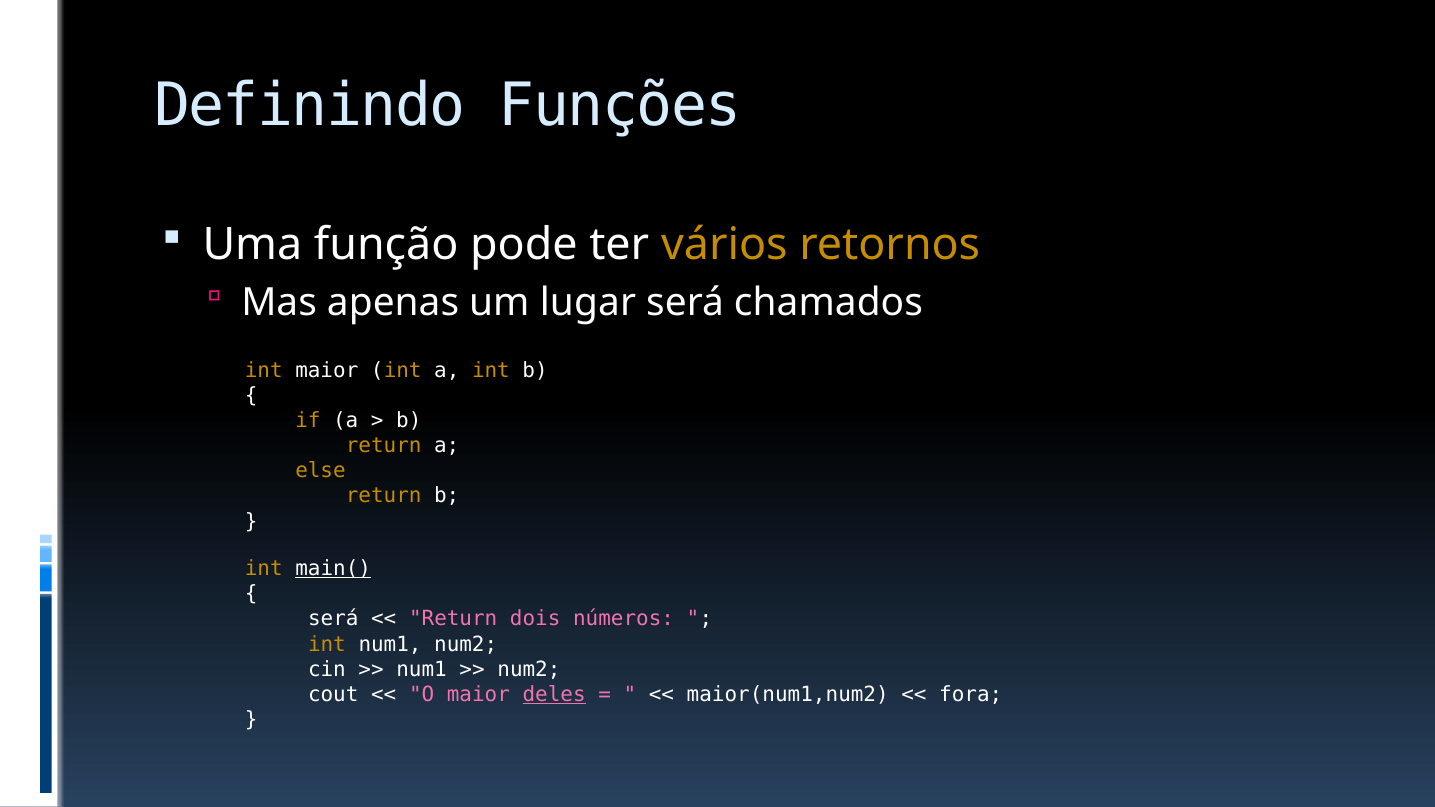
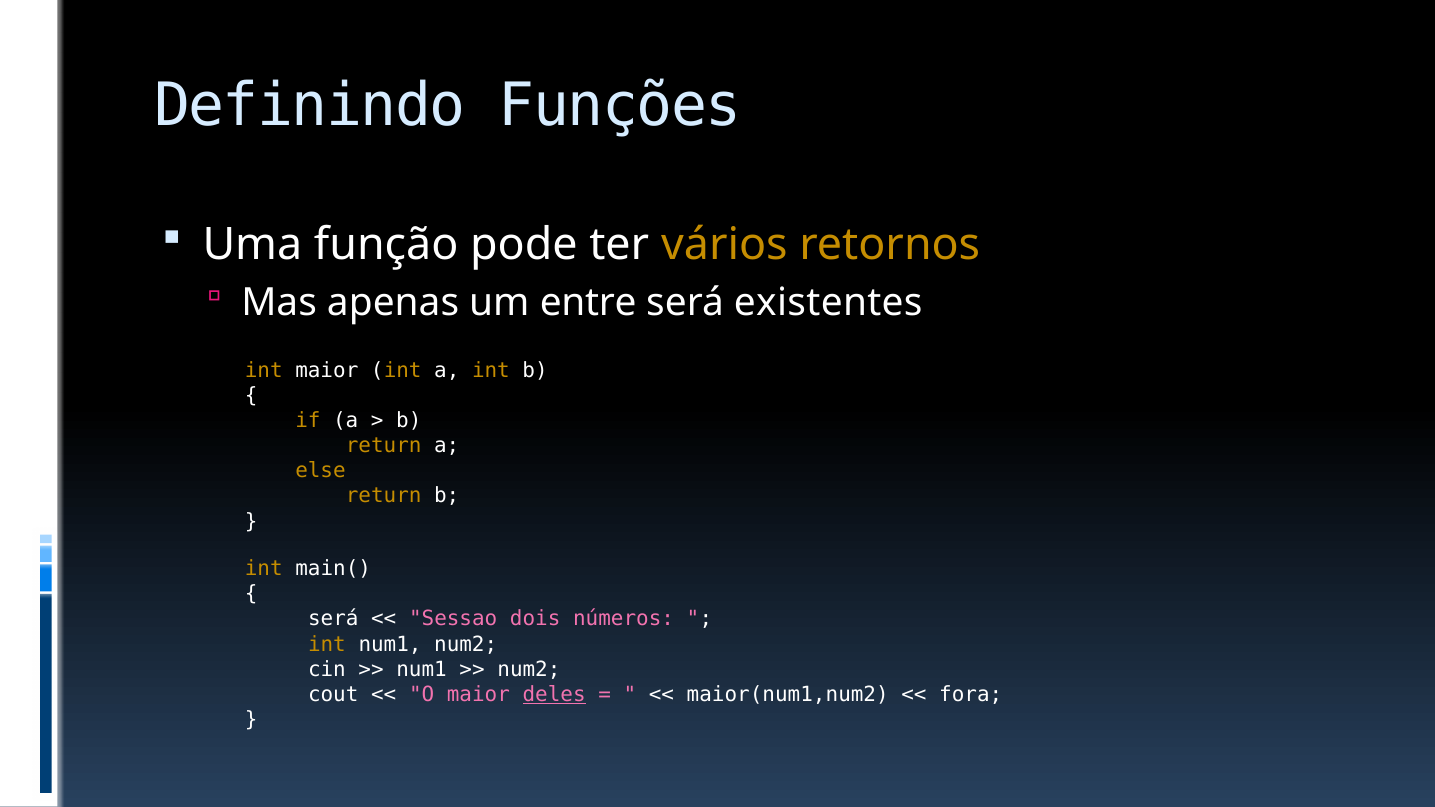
lugar: lugar -> entre
chamados: chamados -> existentes
main( underline: present -> none
Return at (453, 619): Return -> Sessao
